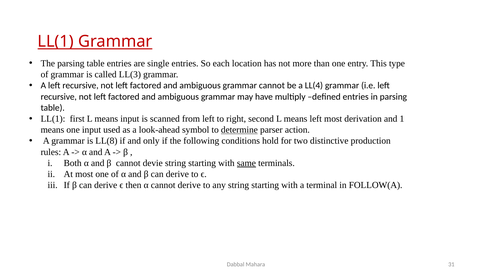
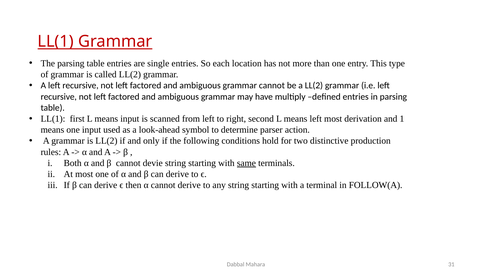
called LL(3: LL(3 -> LL(2
a LL(4: LL(4 -> LL(2
determine underline: present -> none
is LL(8: LL(8 -> LL(2
